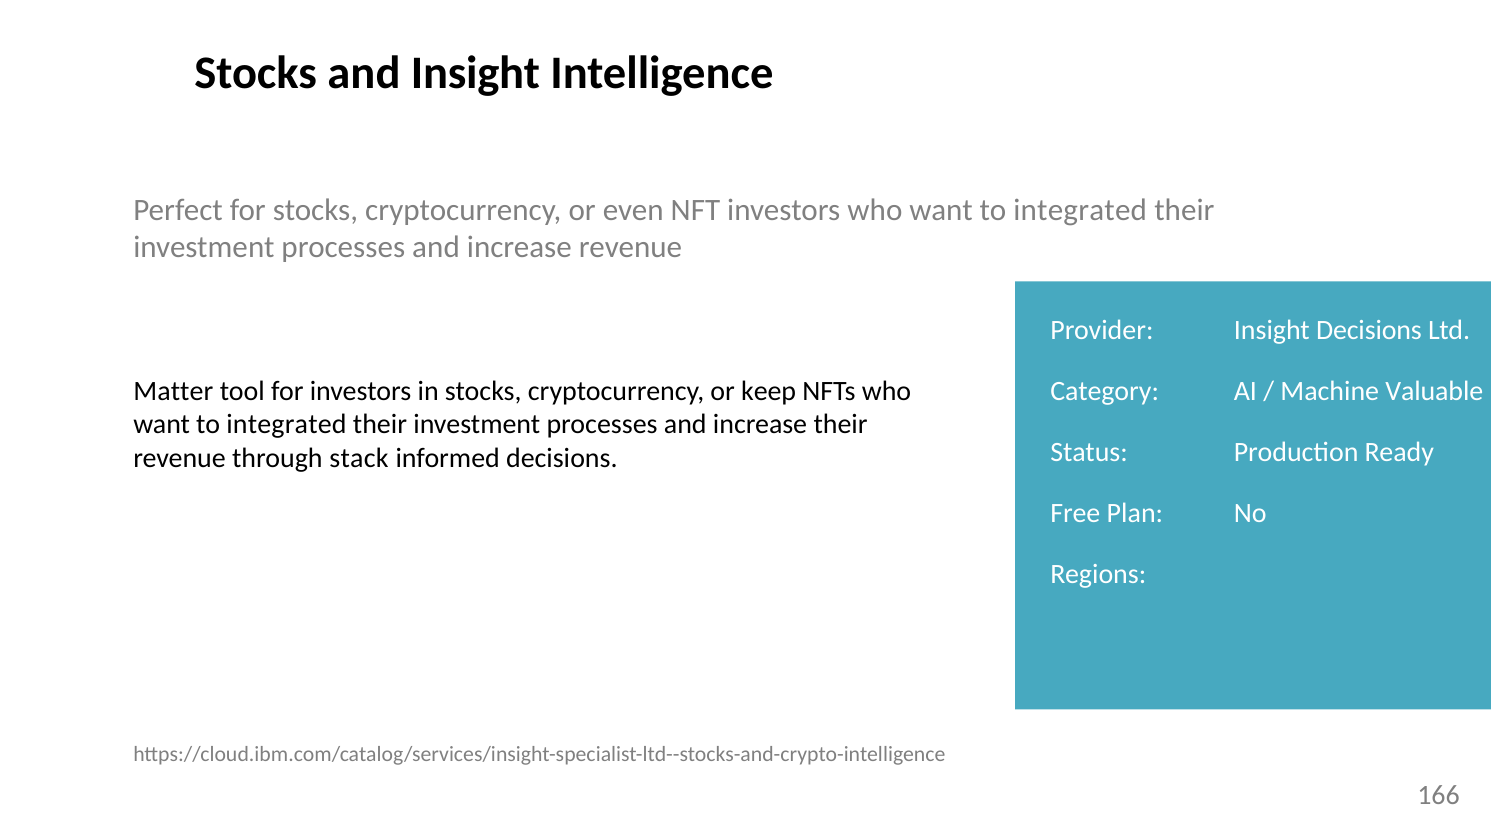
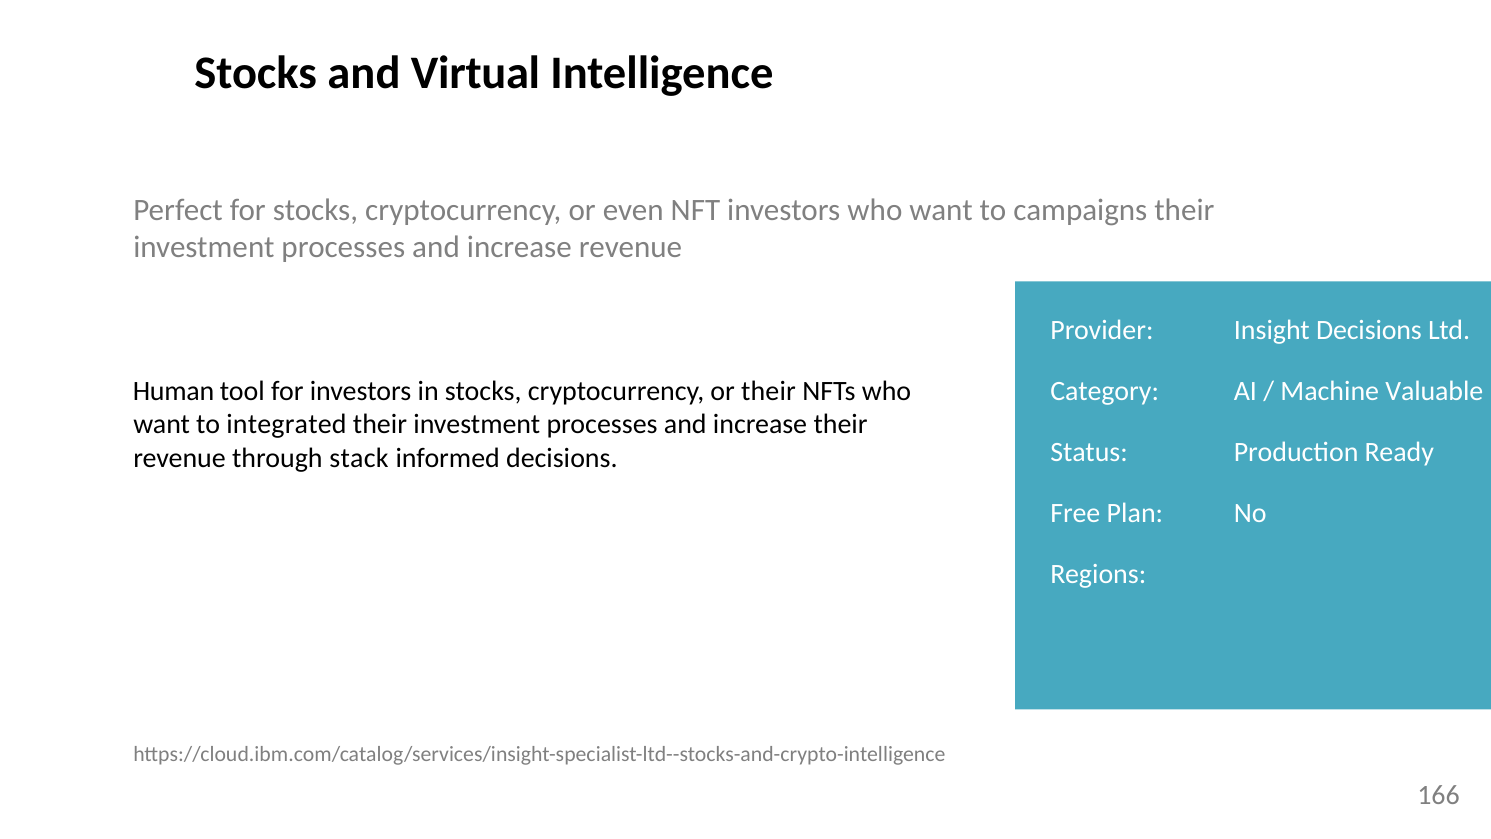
and Insight: Insight -> Virtual
integrated at (1080, 210): integrated -> campaigns
Matter: Matter -> Human
or keep: keep -> their
